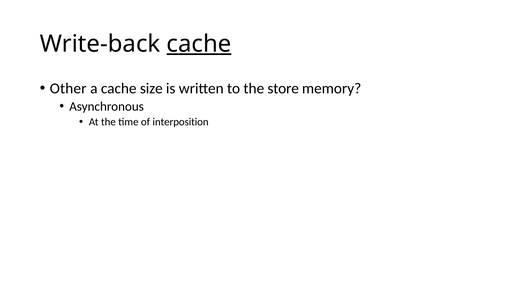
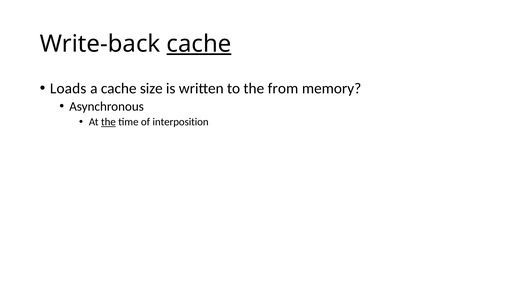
Other: Other -> Loads
store: store -> from
the at (108, 122) underline: none -> present
